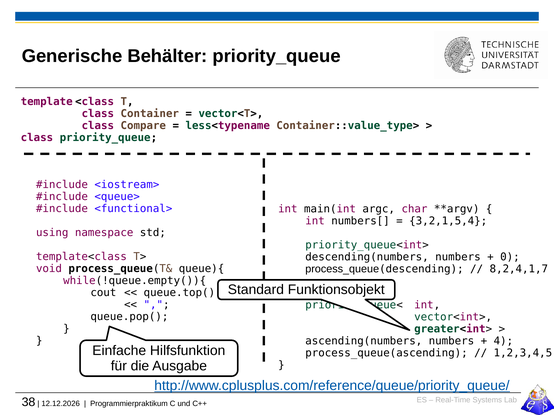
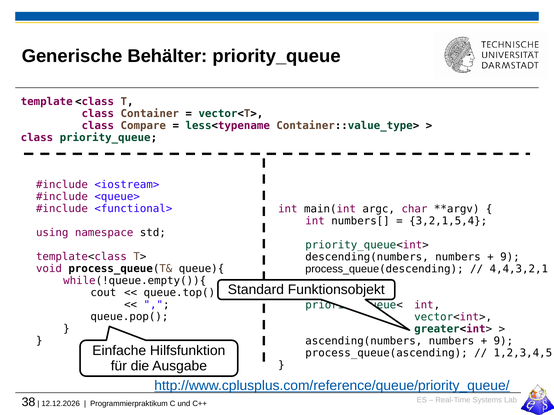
0 at (510, 257): 0 -> 9
8,2,4,1,7: 8,2,4,1,7 -> 4,4,3,2,1
4 at (503, 341): 4 -> 9
